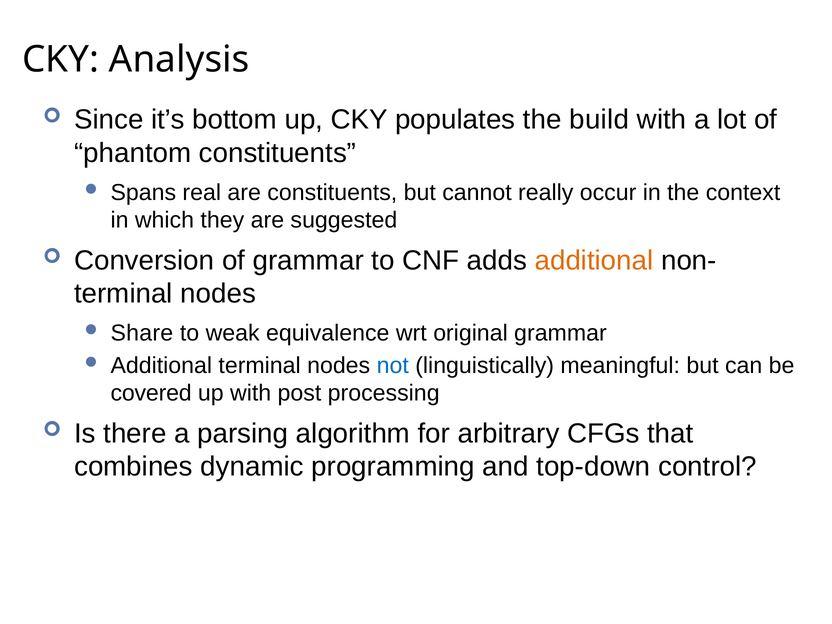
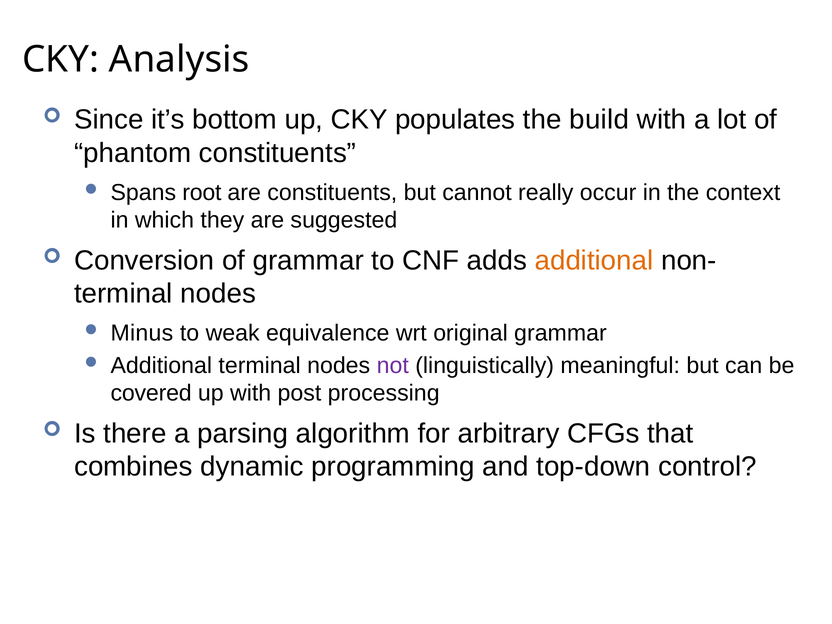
real: real -> root
Share: Share -> Minus
not colour: blue -> purple
